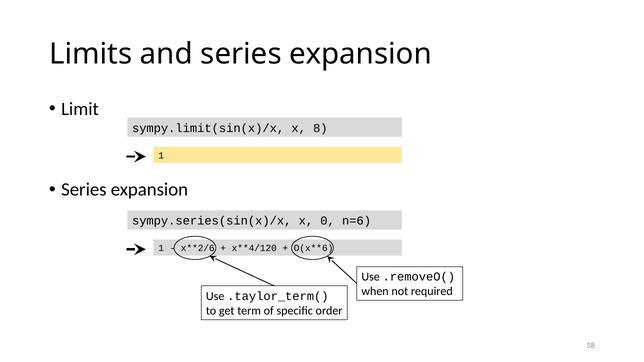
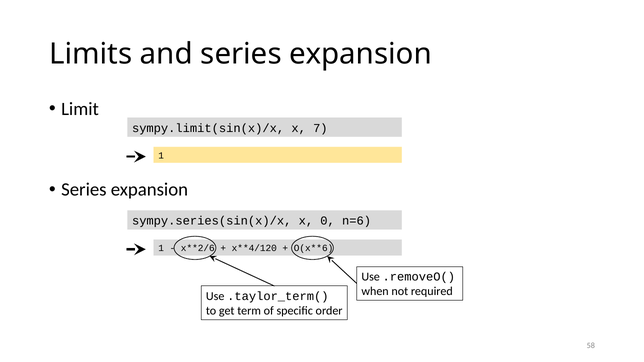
8: 8 -> 7
